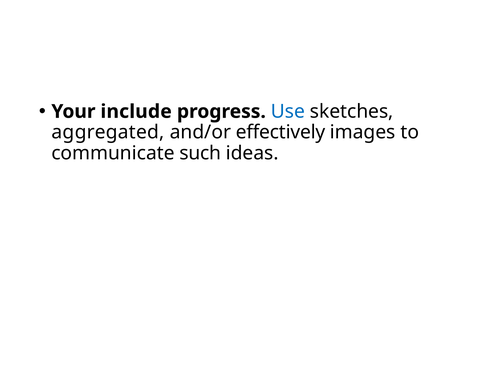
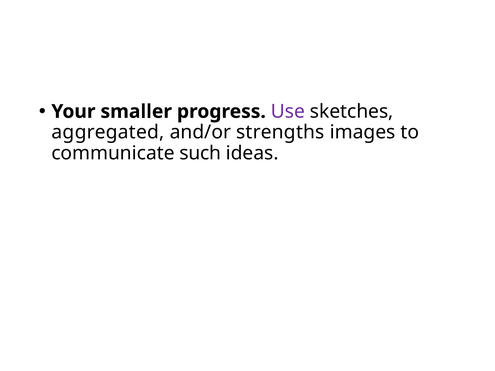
include: include -> smaller
Use colour: blue -> purple
effectively: effectively -> strengths
